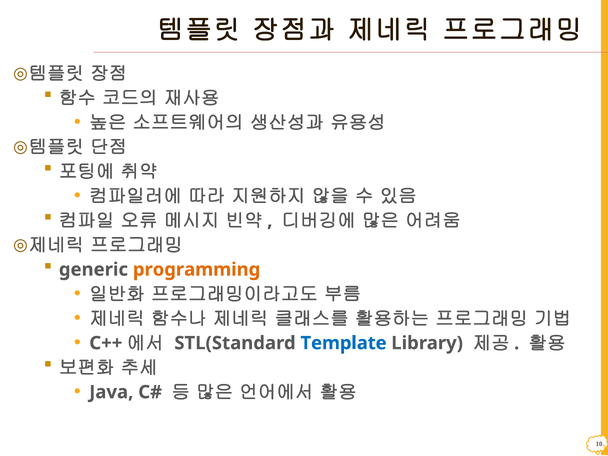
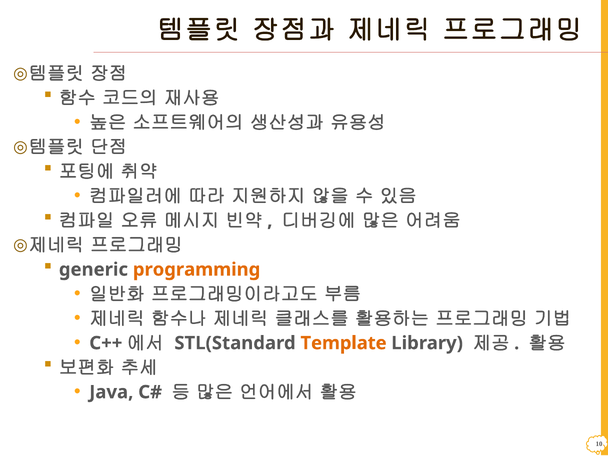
Template colour: blue -> orange
